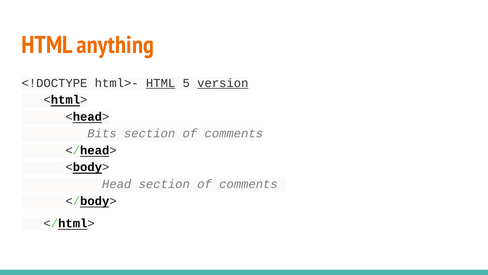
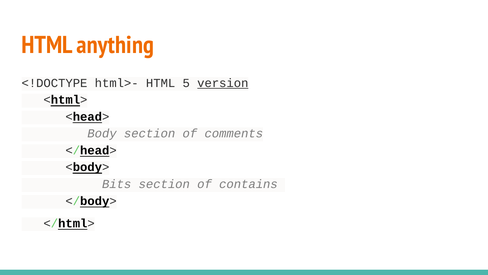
HTML at (161, 83) underline: present -> none
Bits: Bits -> Body
Head: Head -> Bits
comments at (248, 184): comments -> contains
